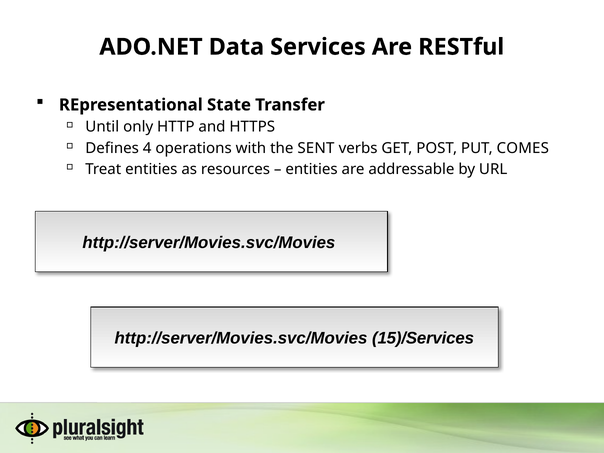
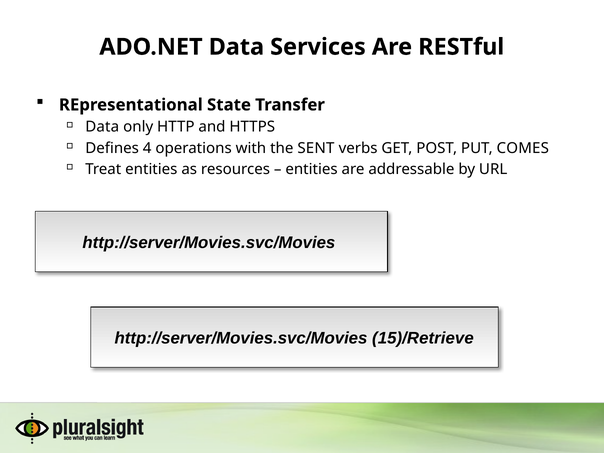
Until at (102, 127): Until -> Data
15)/Services: 15)/Services -> 15)/Retrieve
